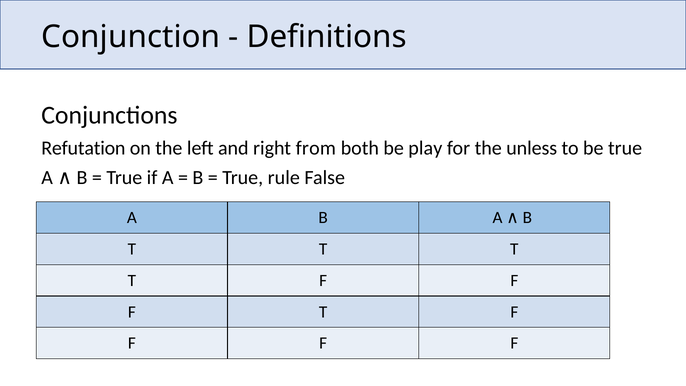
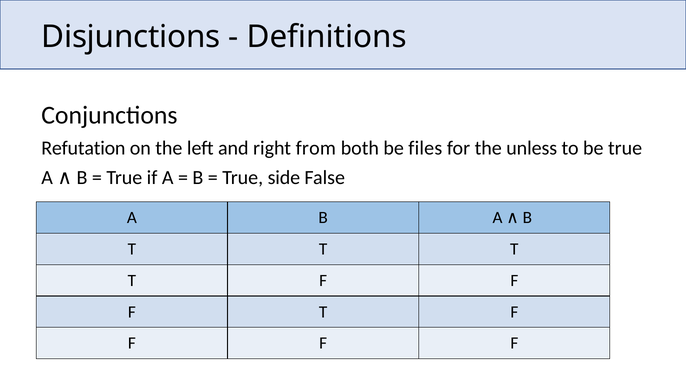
Conjunction: Conjunction -> Disjunctions
play: play -> files
rule: rule -> side
